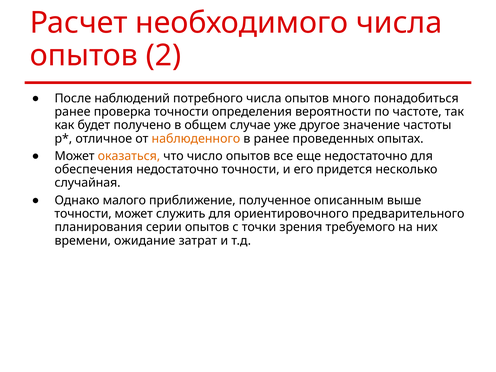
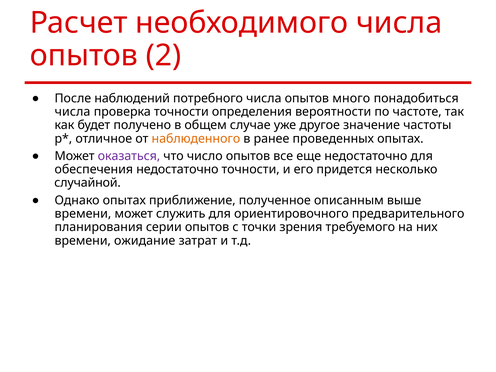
ранее at (73, 112): ранее -> числа
оказаться colour: orange -> purple
случайная: случайная -> случайной
Однако малого: малого -> опытах
точности at (83, 214): точности -> времени
